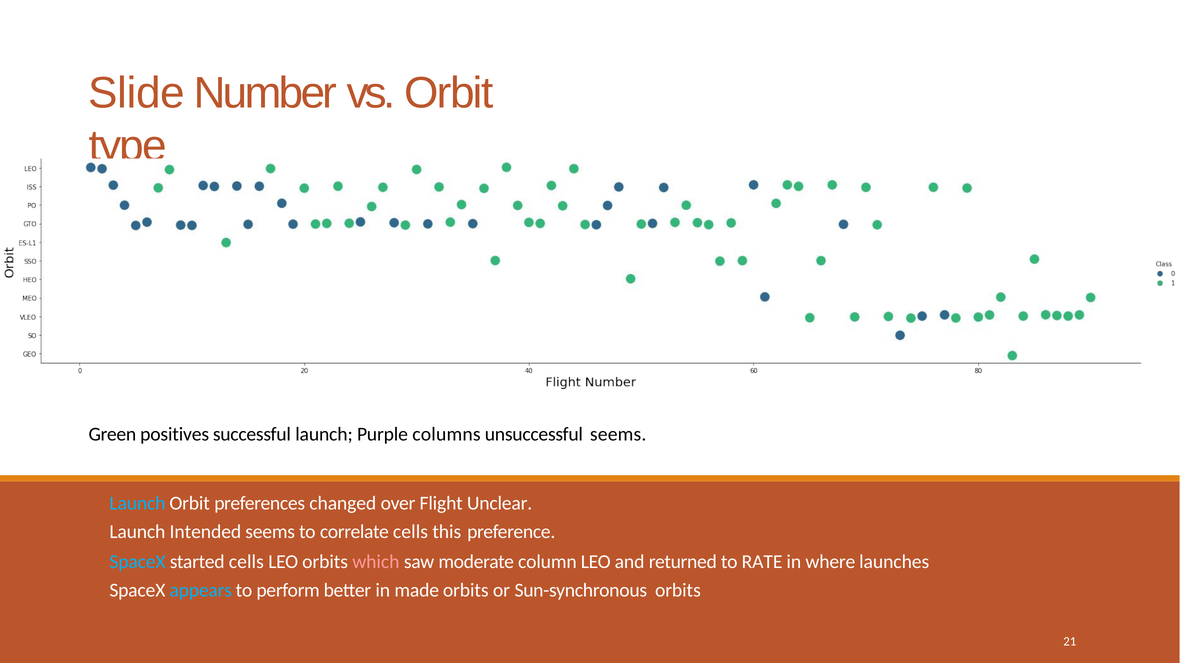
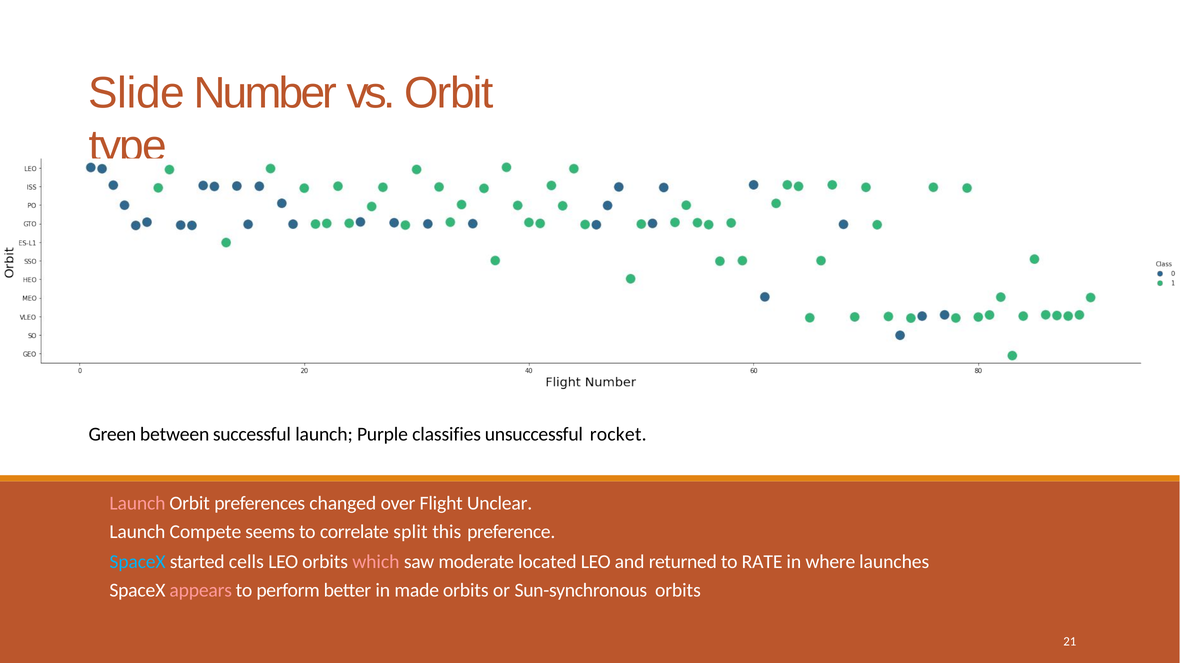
positives: positives -> between
columns: columns -> classifies
unsuccessful seems: seems -> rocket
Launch at (137, 504) colour: light blue -> pink
Intended: Intended -> Compete
correlate cells: cells -> split
column: column -> located
appears colour: light blue -> pink
